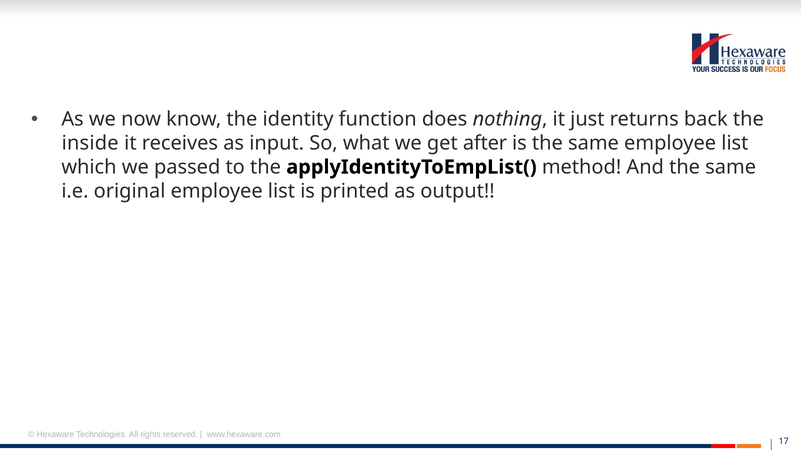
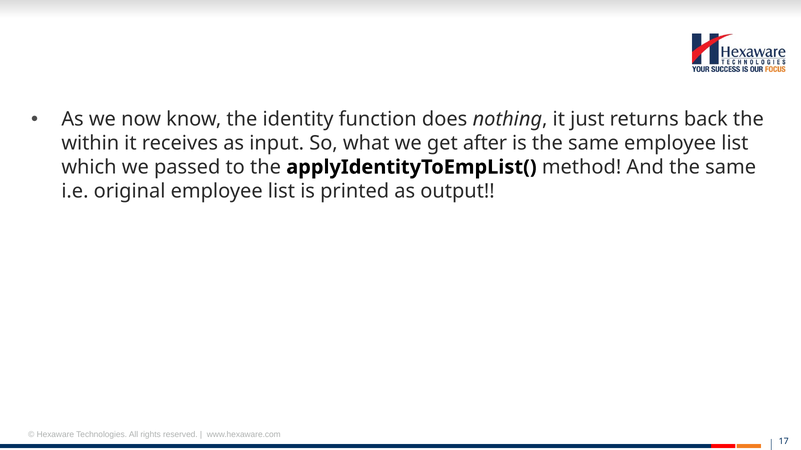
inside: inside -> within
